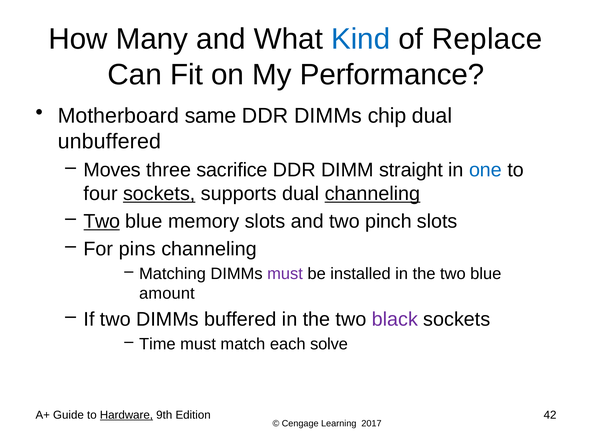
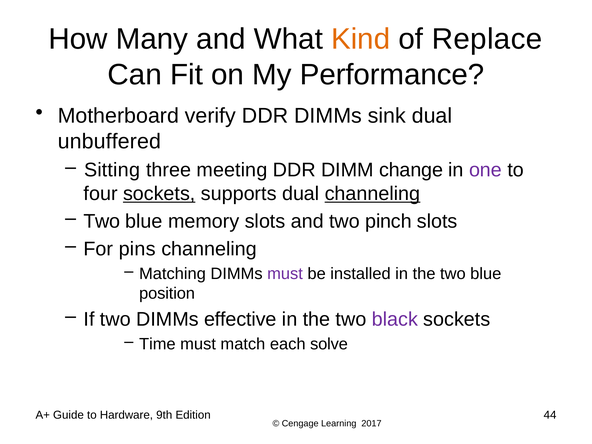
Kind colour: blue -> orange
same: same -> verify
chip: chip -> sink
Moves: Moves -> Sitting
sacrifice: sacrifice -> meeting
straight: straight -> change
one colour: blue -> purple
Two at (102, 221) underline: present -> none
amount: amount -> position
buffered: buffered -> effective
Hardware underline: present -> none
42: 42 -> 44
